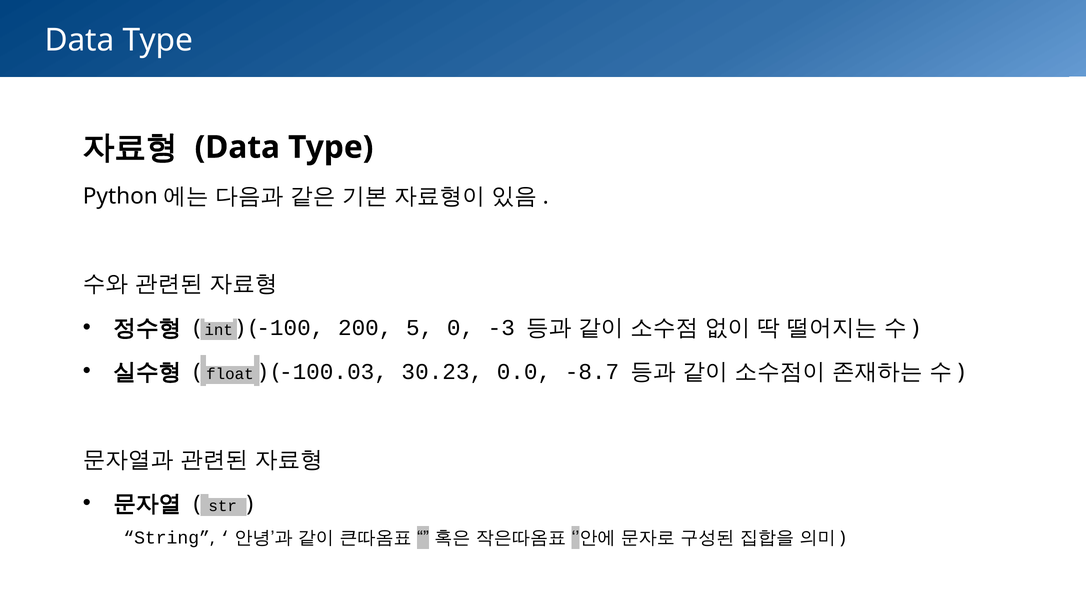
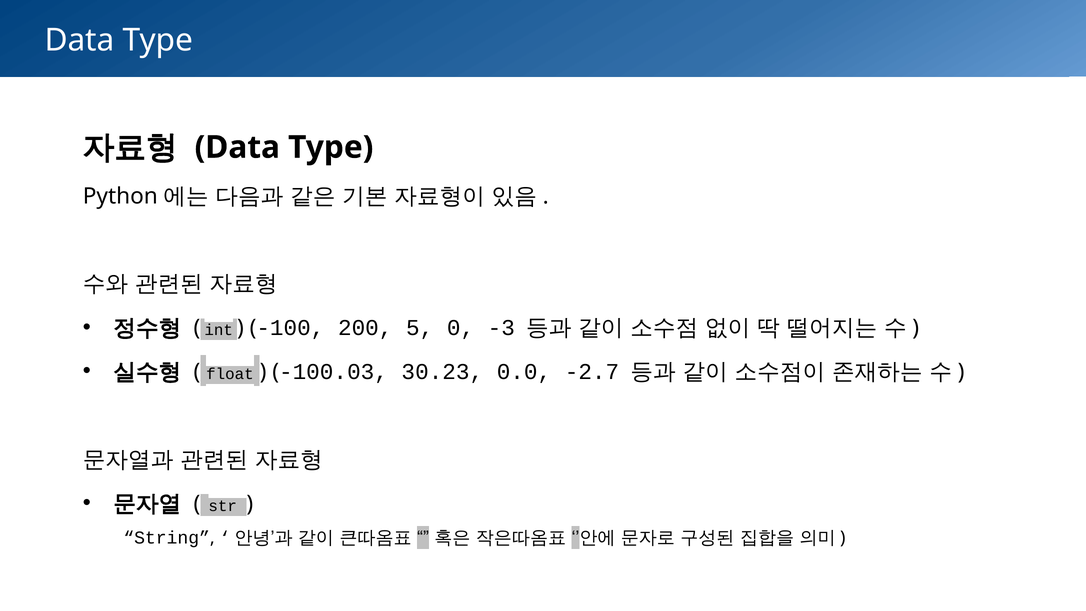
-8.7: -8.7 -> -2.7
